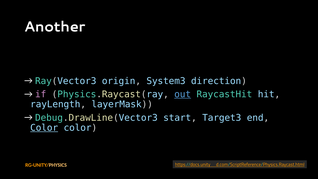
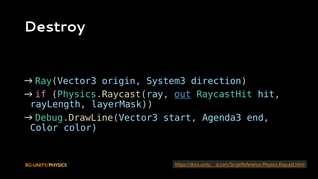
Another: Another -> Destroy
Target3: Target3 -> Agenda3
Color at (44, 128) underline: present -> none
